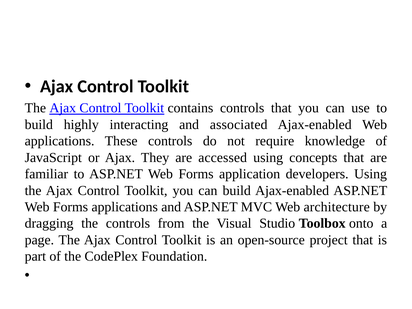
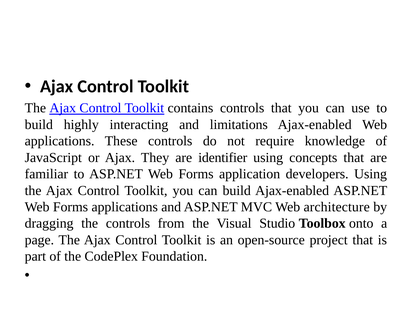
associated: associated -> limitations
accessed: accessed -> identifier
